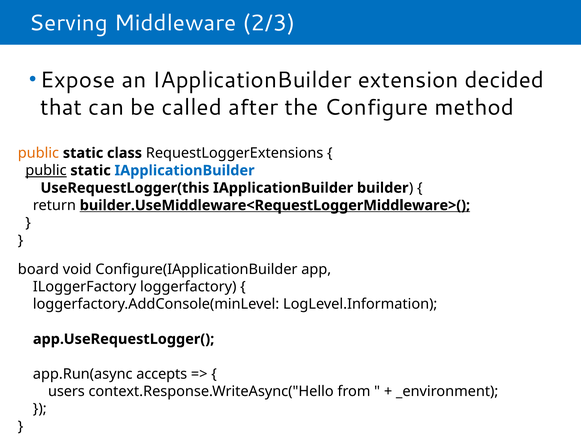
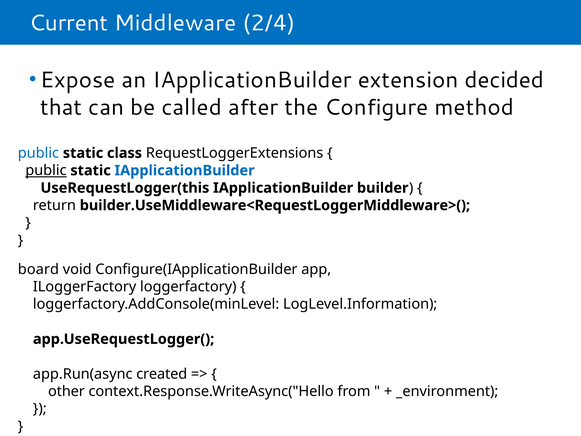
Serving: Serving -> Current
2/3: 2/3 -> 2/4
public at (38, 153) colour: orange -> blue
builder.UseMiddleware<RequestLoggerMiddleware>( underline: present -> none
accepts: accepts -> created
users: users -> other
